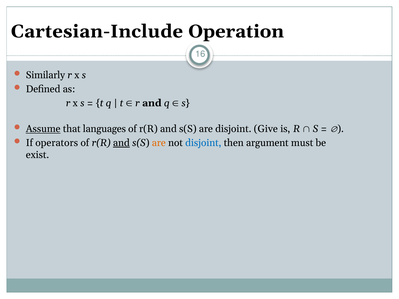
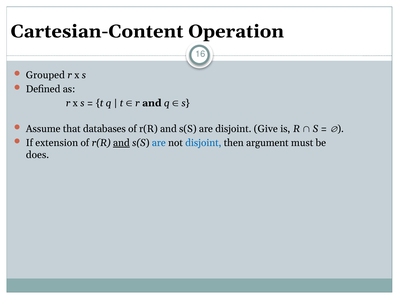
Cartesian-Include: Cartesian-Include -> Cartesian-Content
Similarly: Similarly -> Grouped
Assume underline: present -> none
languages: languages -> databases
operators: operators -> extension
are at (159, 143) colour: orange -> blue
exist: exist -> does
